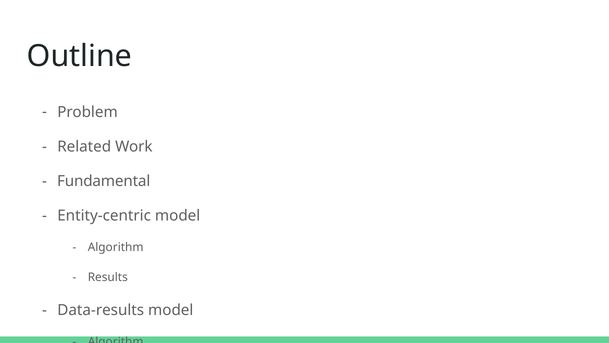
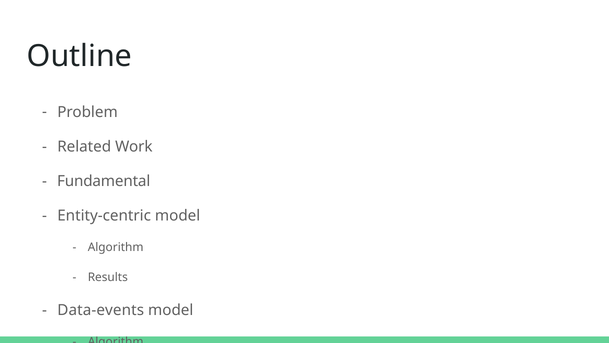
Data-results: Data-results -> Data-events
